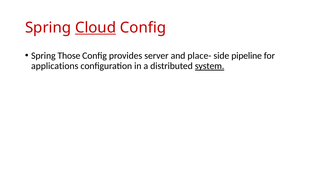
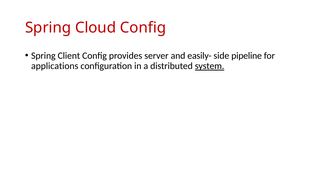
Cloud underline: present -> none
Those: Those -> Client
place-: place- -> easily-
